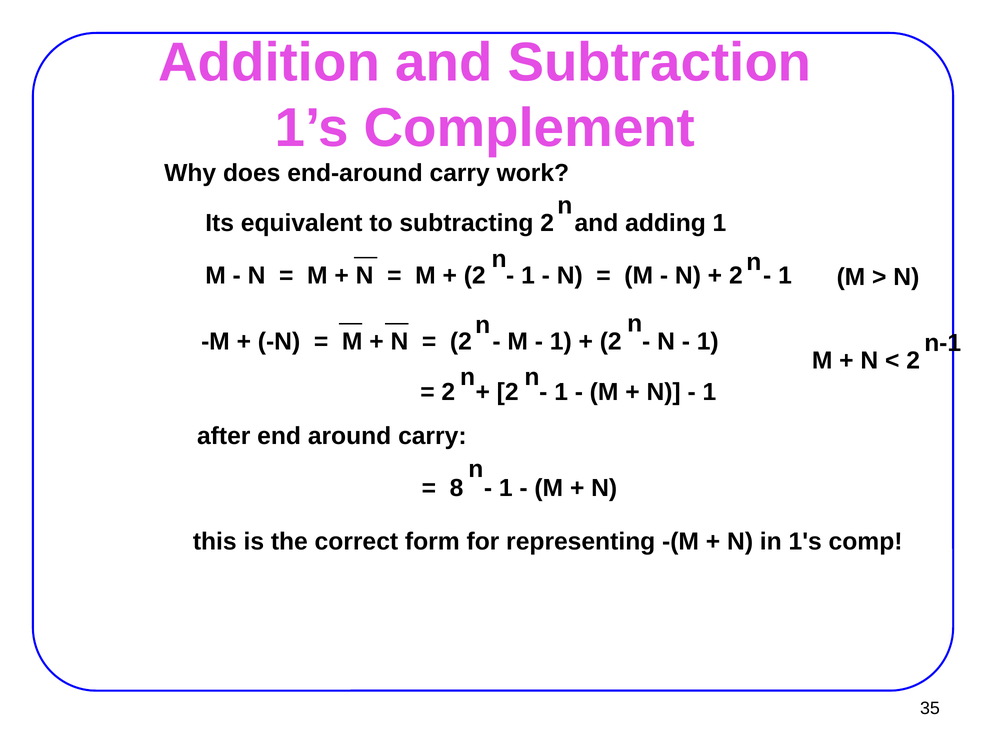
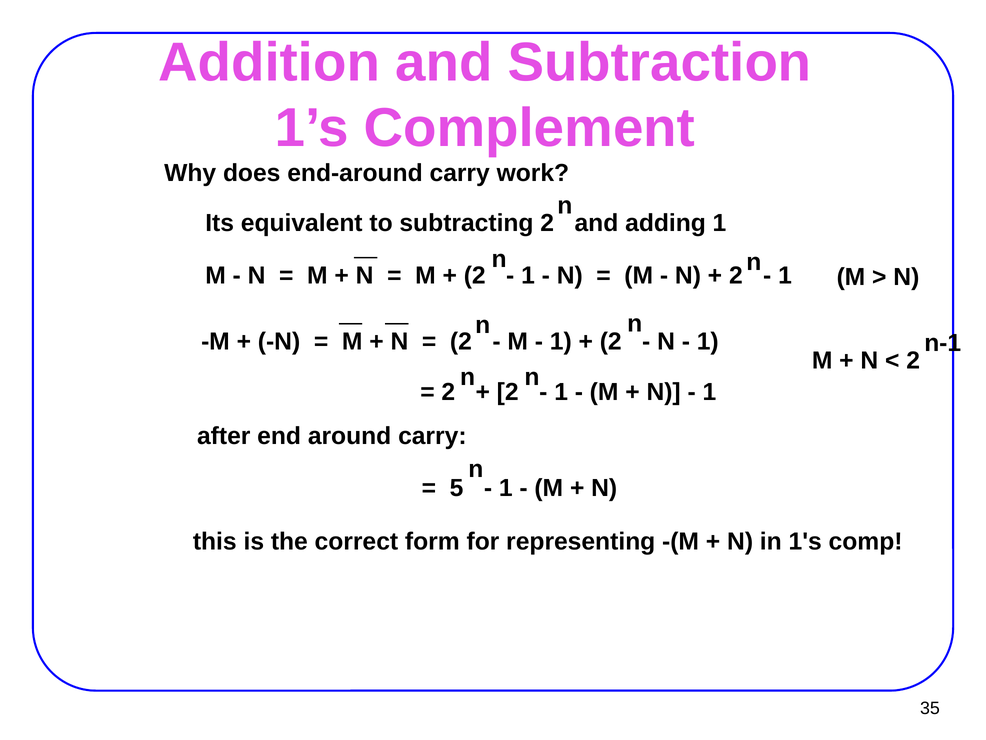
8: 8 -> 5
